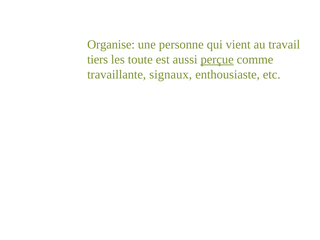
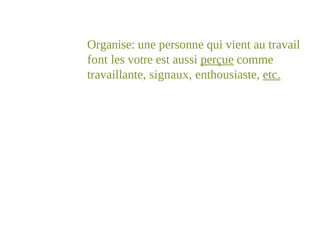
tiers: tiers -> font
toute: toute -> votre
etc underline: none -> present
